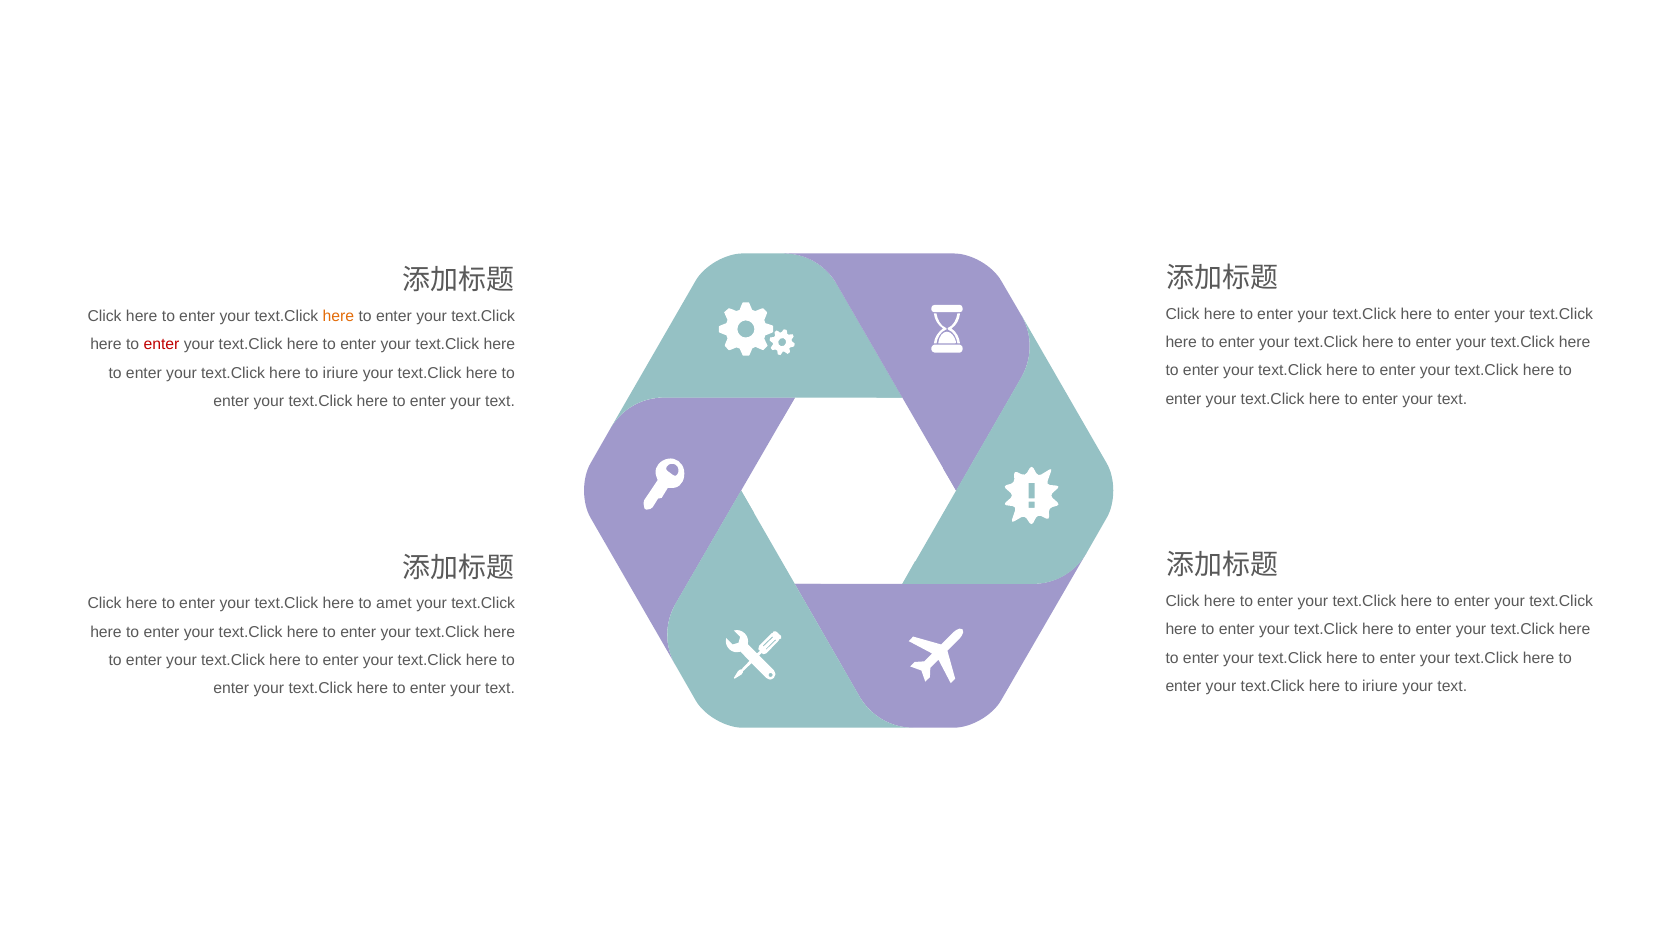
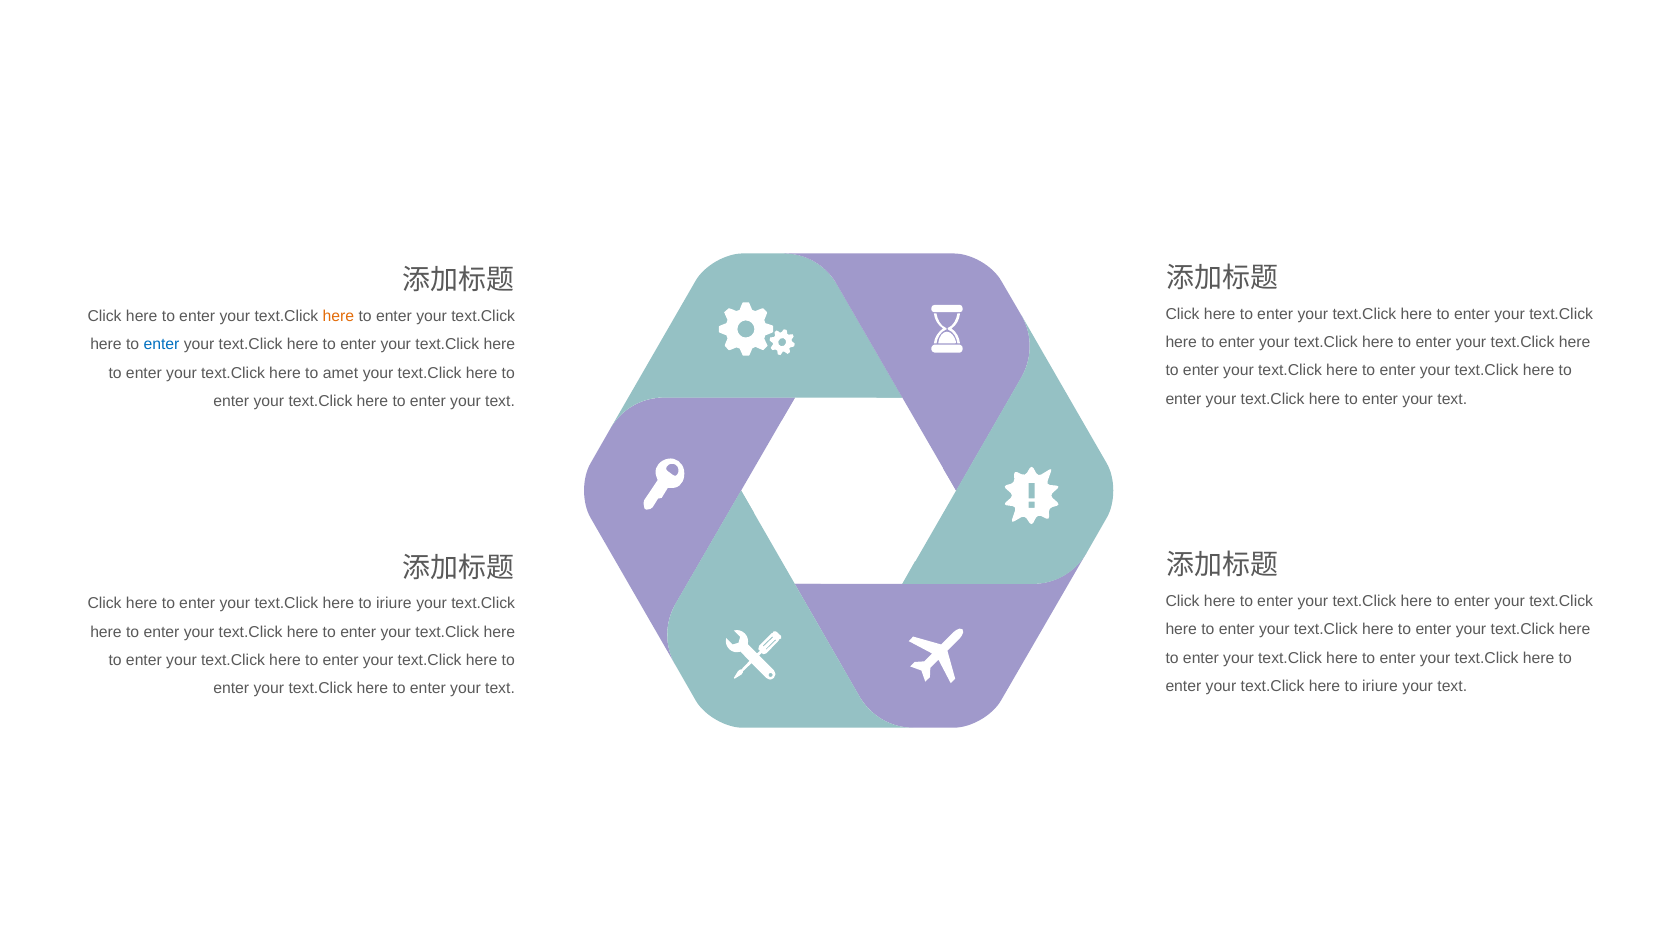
enter at (161, 345) colour: red -> blue
iriure at (341, 373): iriure -> amet
amet at (394, 603): amet -> iriure
